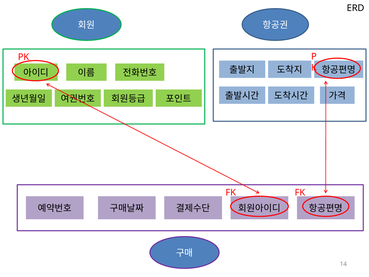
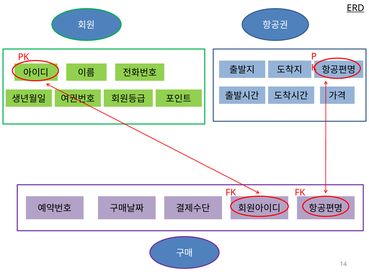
ERD underline: none -> present
